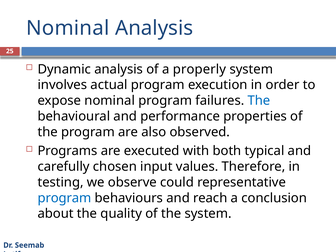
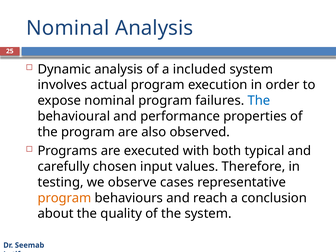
properly: properly -> included
could: could -> cases
program at (64, 198) colour: blue -> orange
